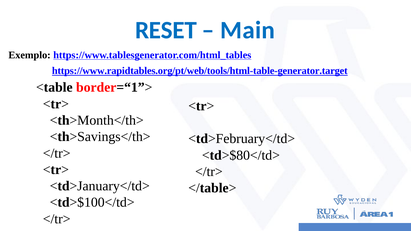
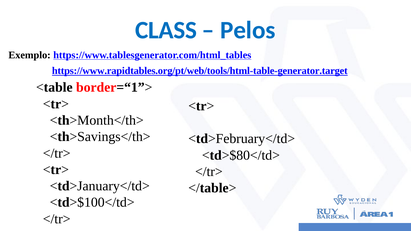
RESET: RESET -> CLASS
Main: Main -> Pelos
